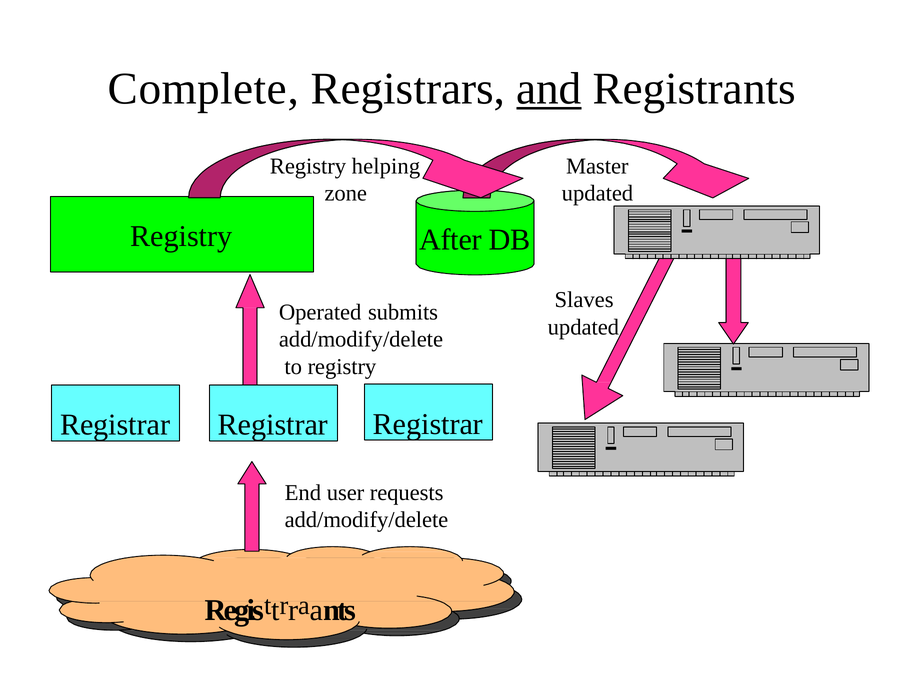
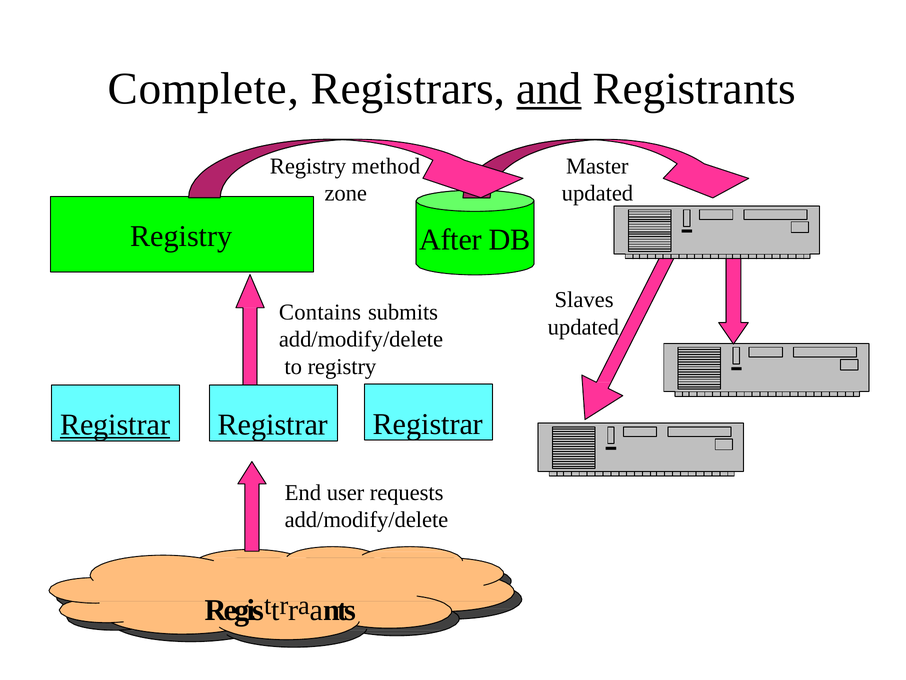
helping: helping -> method
Operated: Operated -> Contains
Registrar at (115, 425) underline: none -> present
